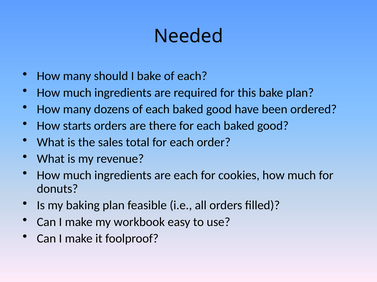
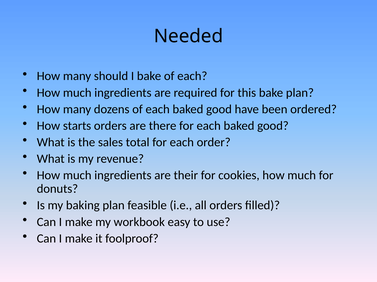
are each: each -> their
